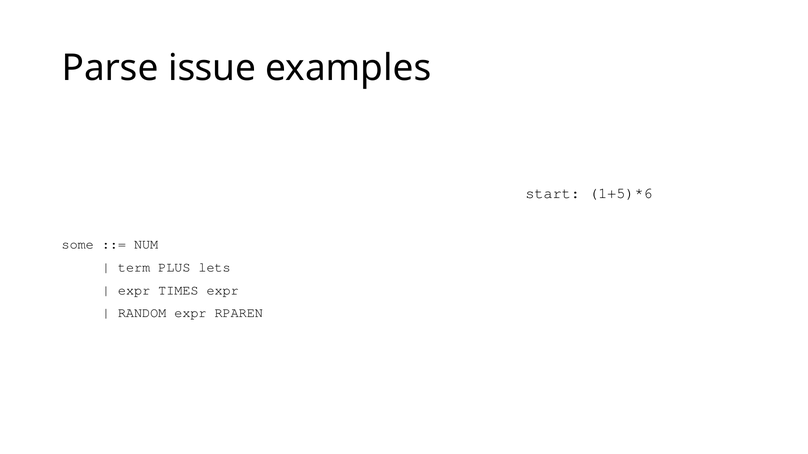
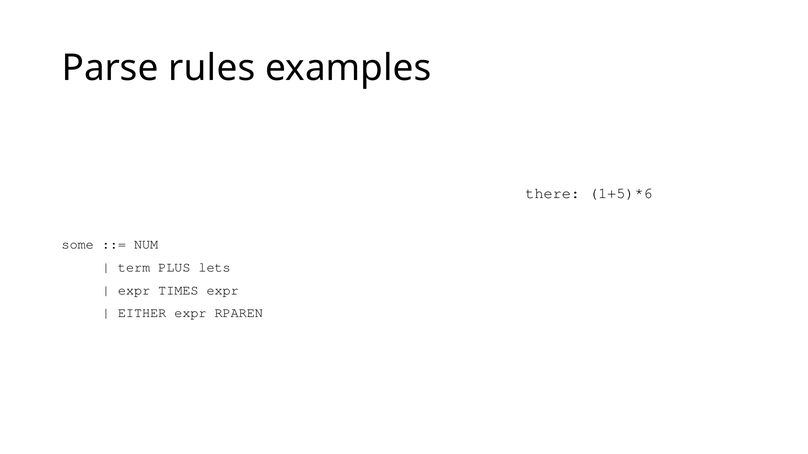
issue: issue -> rules
start: start -> there
RANDOM: RANDOM -> EITHER
